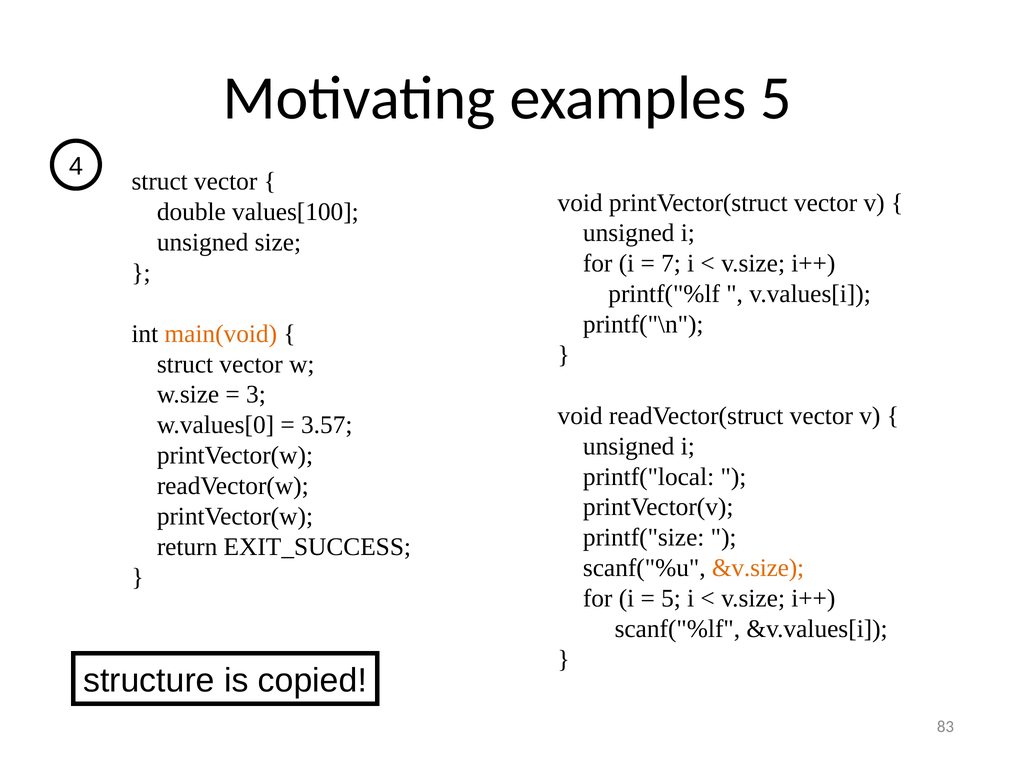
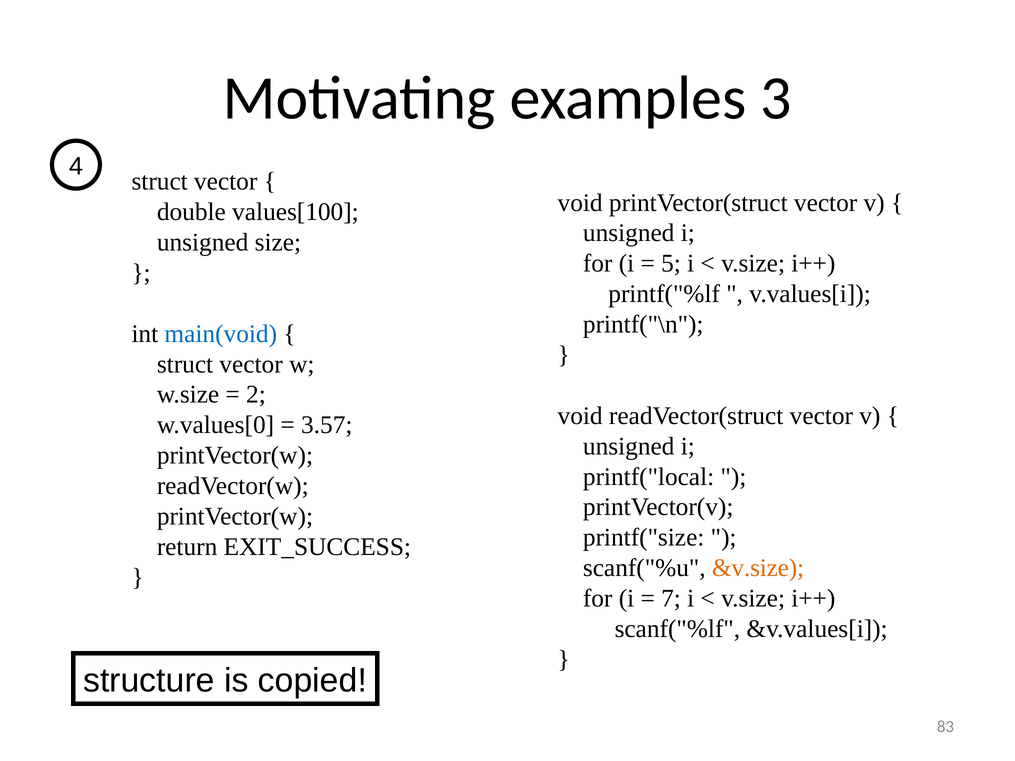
examples 5: 5 -> 3
7: 7 -> 5
main(void colour: orange -> blue
3: 3 -> 2
5 at (671, 599): 5 -> 7
